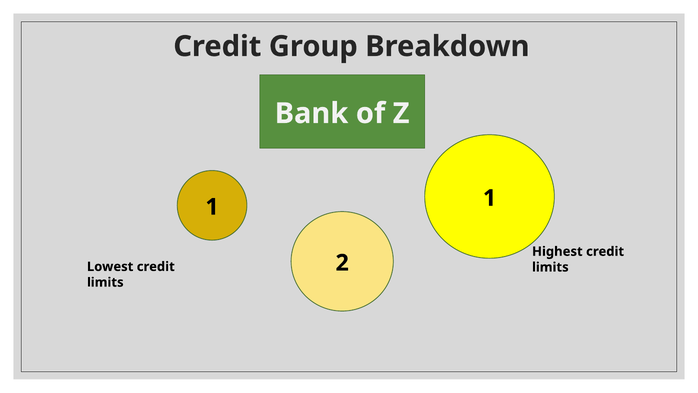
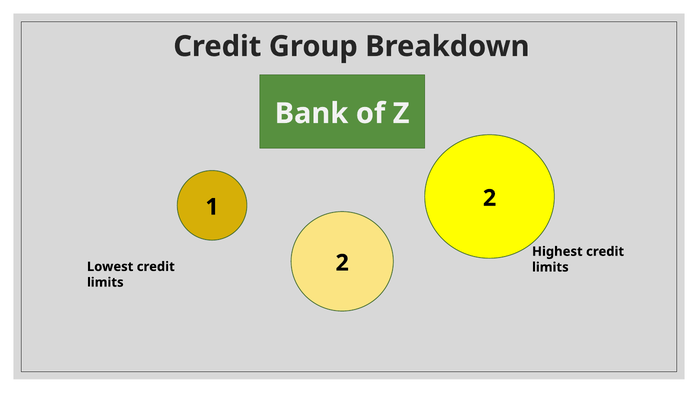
1 1: 1 -> 2
